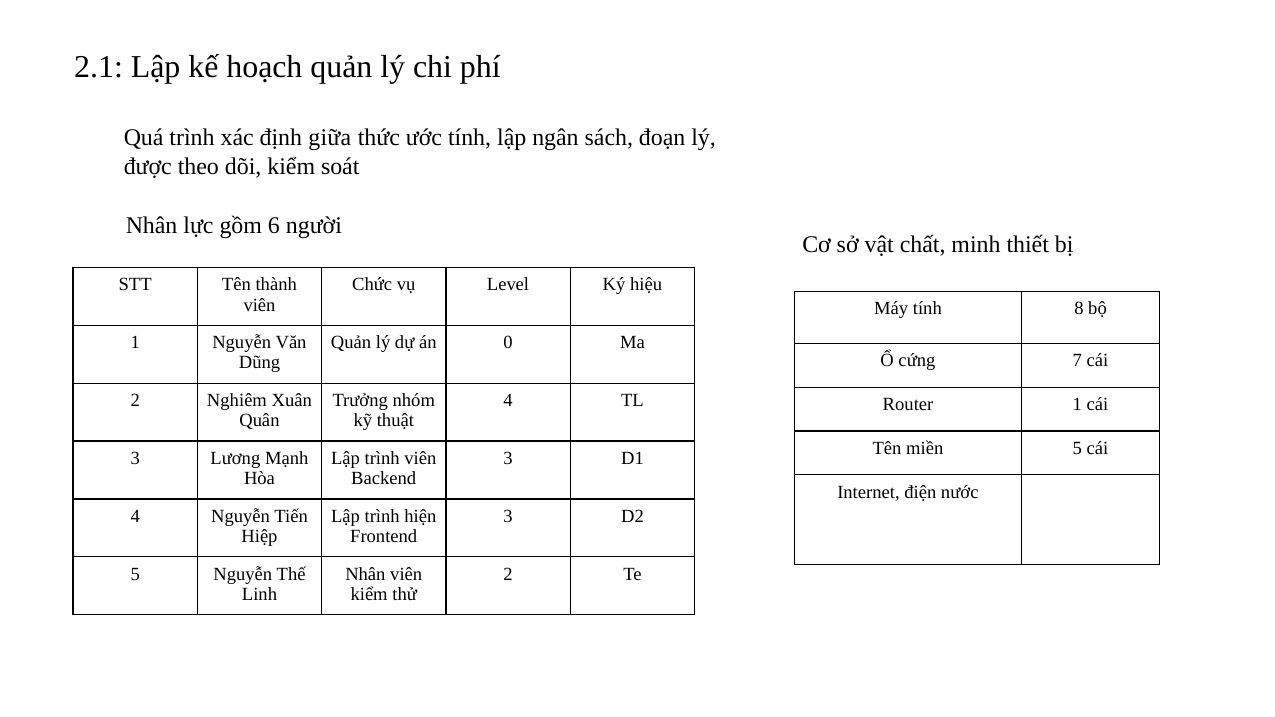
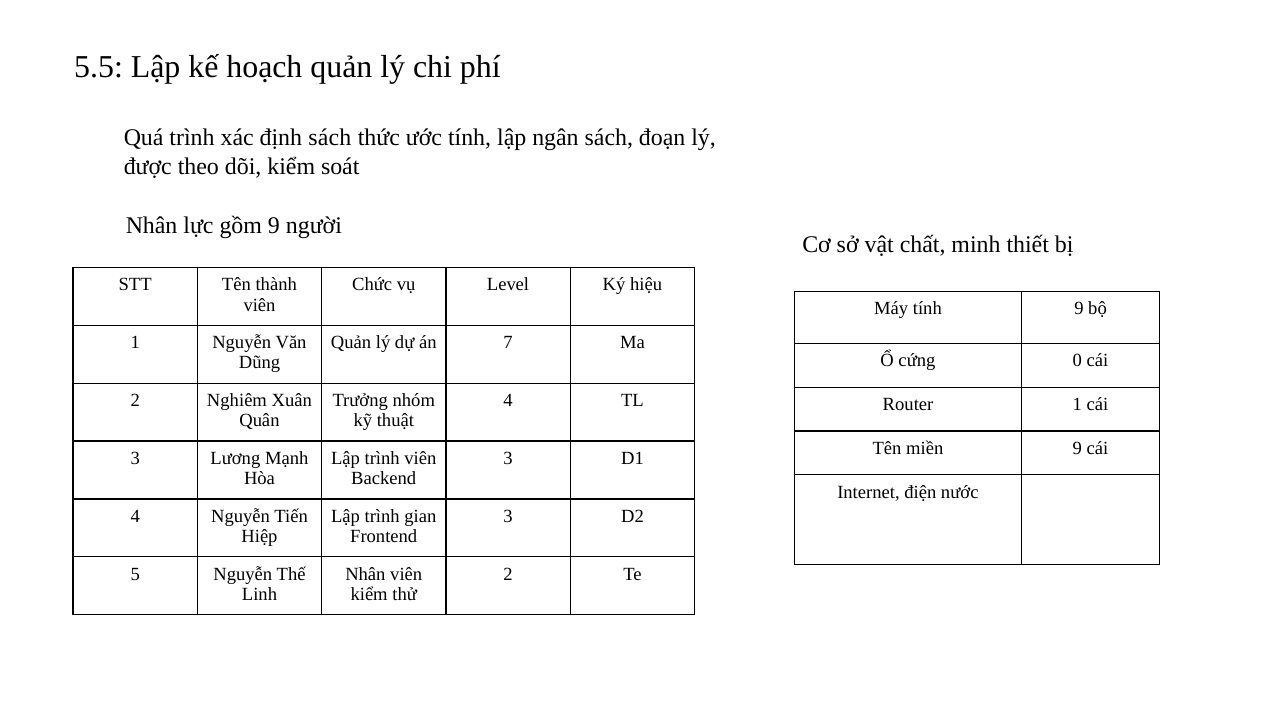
2.1: 2.1 -> 5.5
định giữa: giữa -> sách
gồm 6: 6 -> 9
tính 8: 8 -> 9
0: 0 -> 7
7: 7 -> 0
miền 5: 5 -> 9
hiện: hiện -> gian
